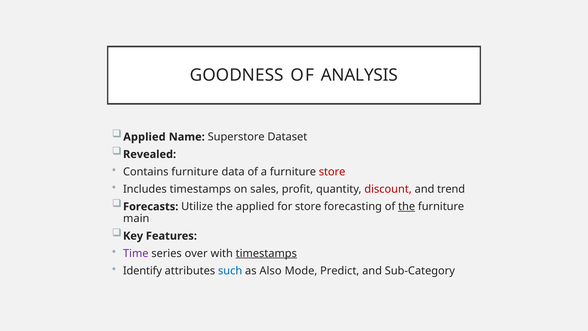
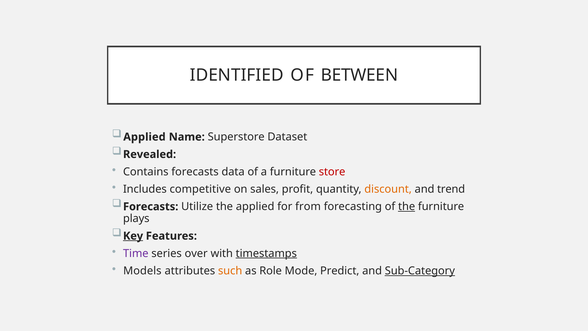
GOODNESS: GOODNESS -> IDENTIFIED
ANALYSIS: ANALYSIS -> BETWEEN
Contains furniture: furniture -> forecasts
Includes timestamps: timestamps -> competitive
discount colour: red -> orange
for store: store -> from
main: main -> plays
Key underline: none -> present
Identify: Identify -> Models
such colour: blue -> orange
Also: Also -> Role
Sub-Category underline: none -> present
